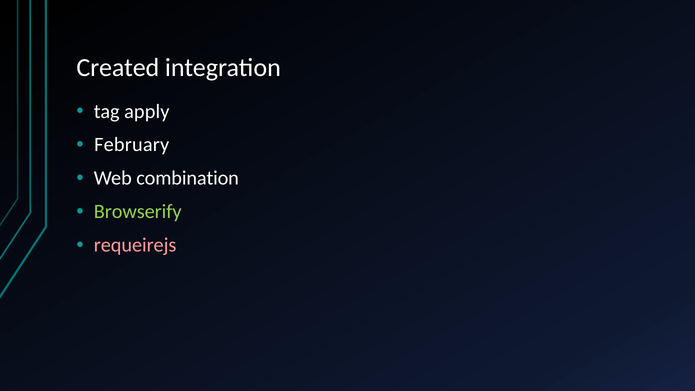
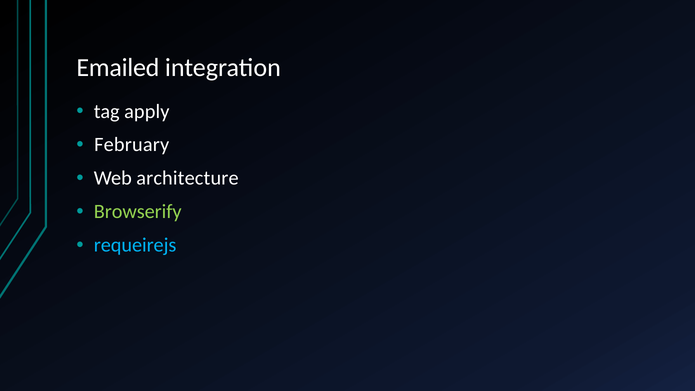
Created: Created -> Emailed
combination: combination -> architecture
requeirejs colour: pink -> light blue
